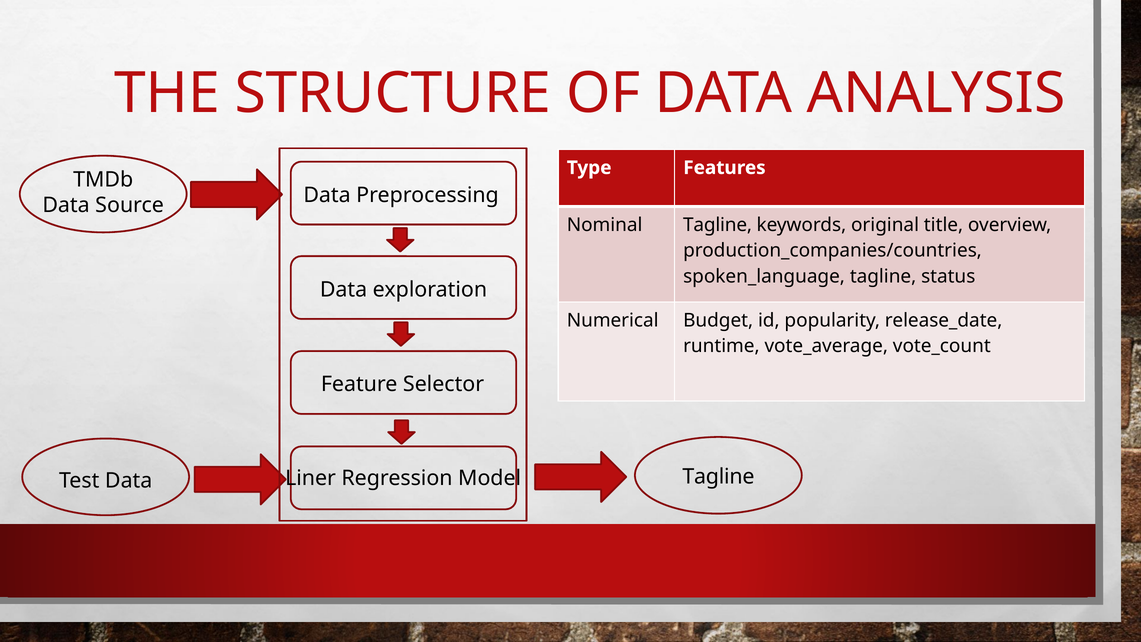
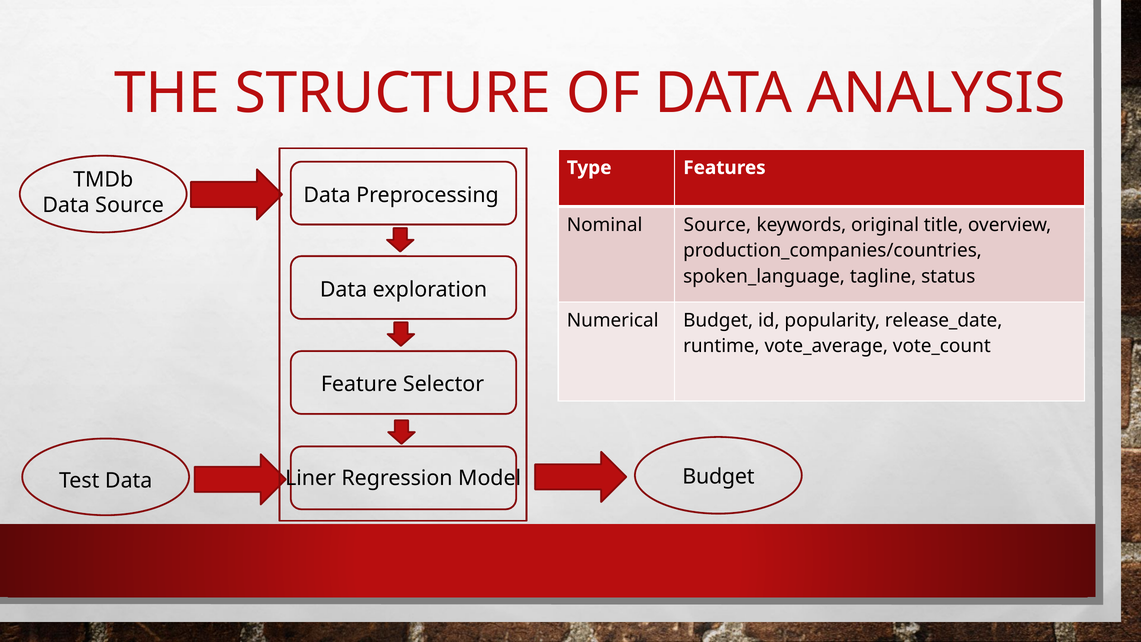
Nominal Tagline: Tagline -> Source
Tagline at (718, 476): Tagline -> Budget
